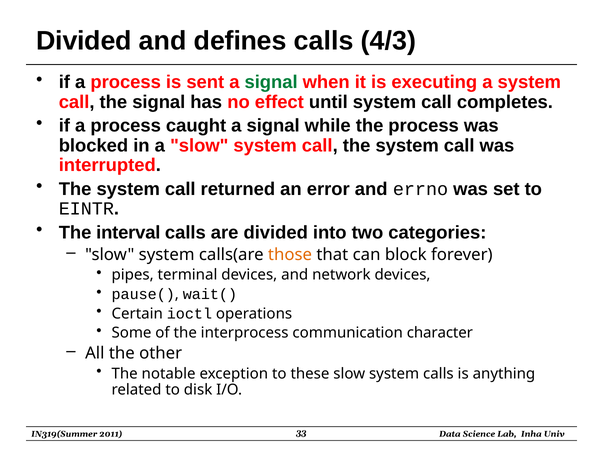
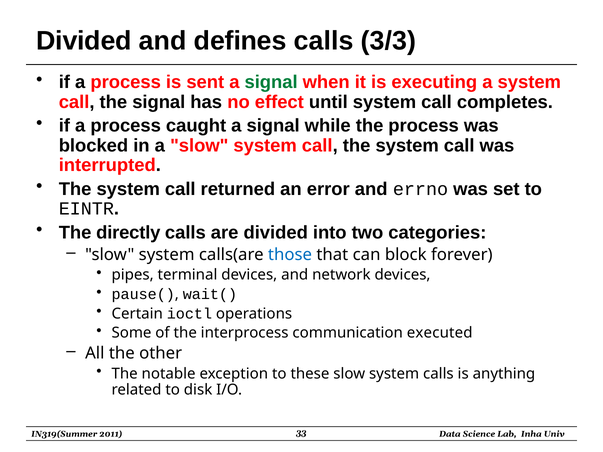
4/3: 4/3 -> 3/3
interval: interval -> directly
those colour: orange -> blue
character: character -> executed
